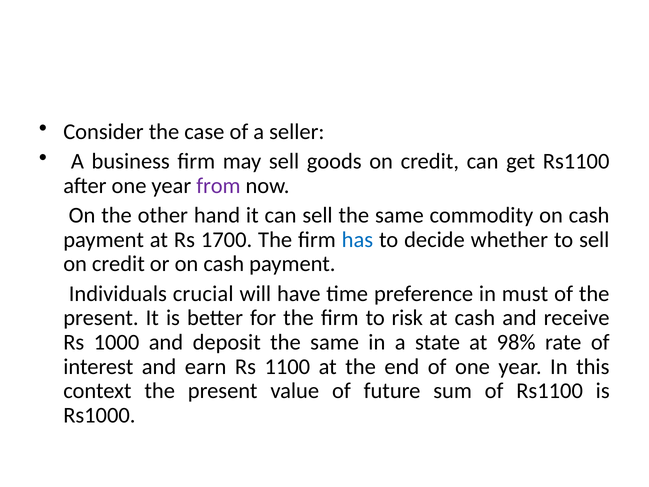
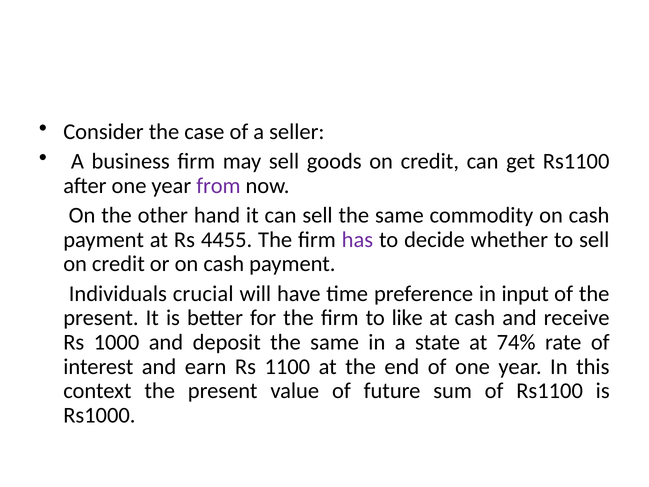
1700: 1700 -> 4455
has colour: blue -> purple
must: must -> input
risk: risk -> like
98%: 98% -> 74%
